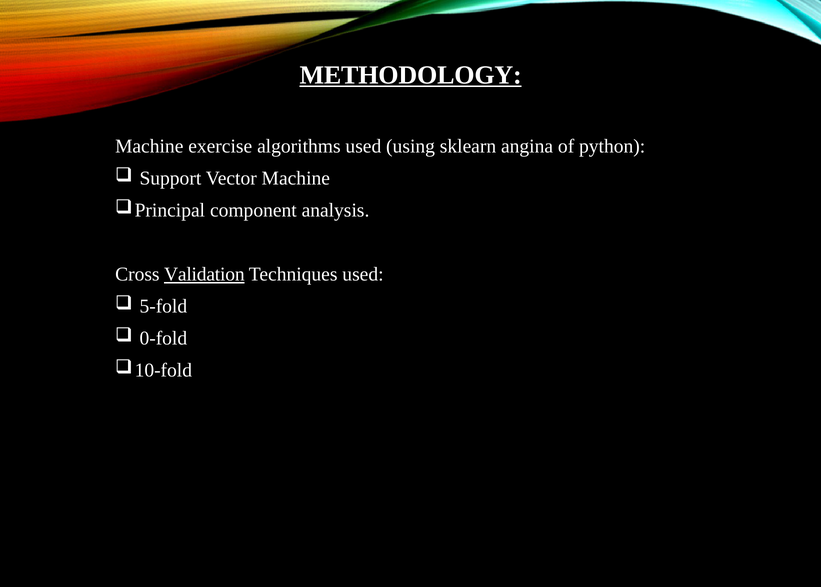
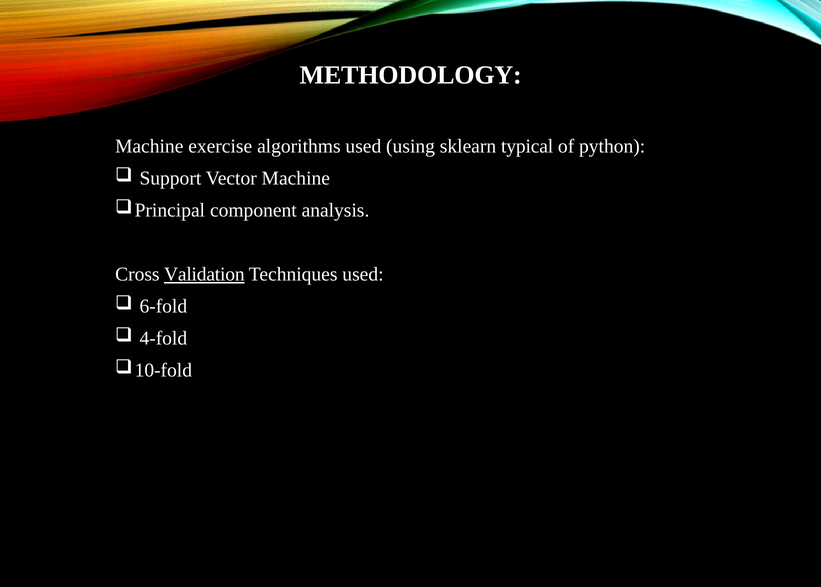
METHODOLOGY underline: present -> none
angina: angina -> typical
5-fold: 5-fold -> 6-fold
0-fold: 0-fold -> 4-fold
